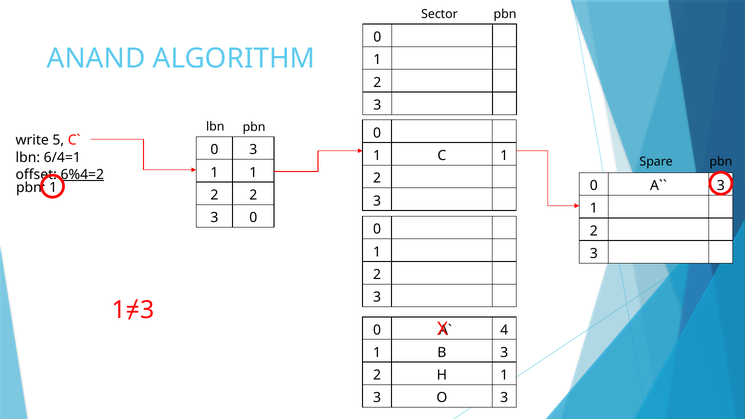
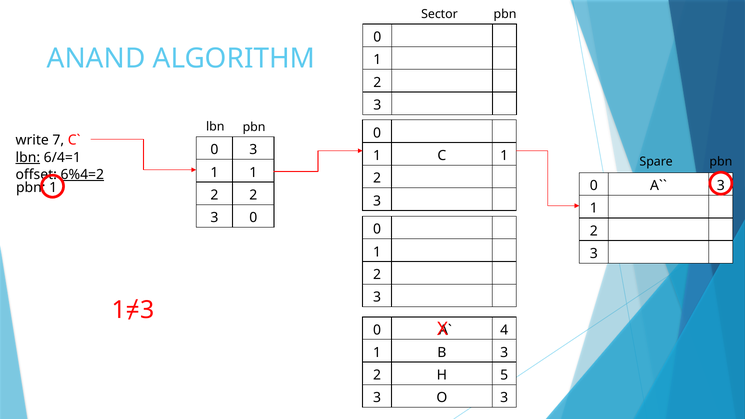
5: 5 -> 7
lbn at (28, 158) underline: none -> present
H 1: 1 -> 5
